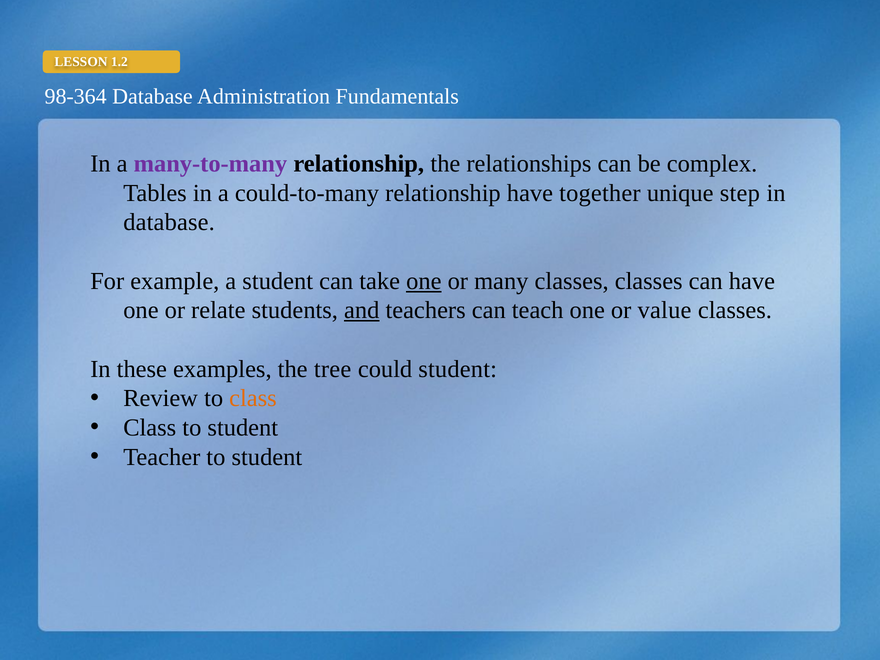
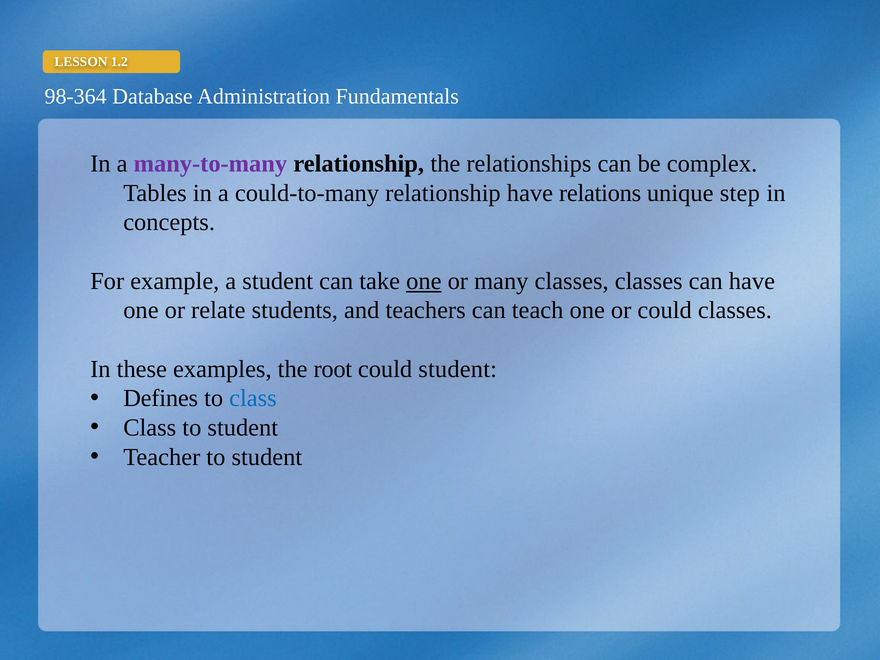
together: together -> relations
database at (169, 222): database -> concepts
and underline: present -> none
or value: value -> could
tree: tree -> root
Review: Review -> Defines
class at (253, 398) colour: orange -> blue
